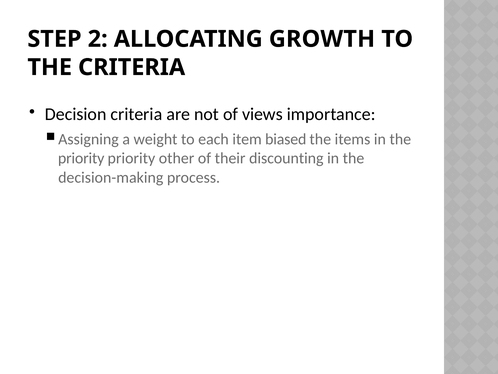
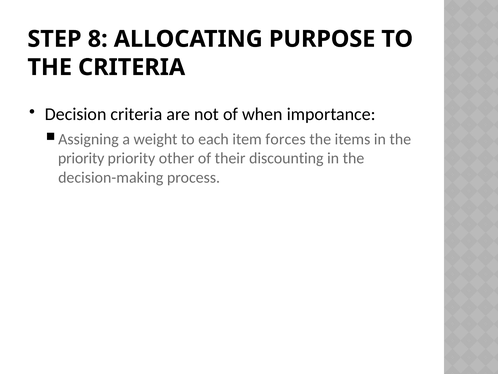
2: 2 -> 8
GROWTH: GROWTH -> PURPOSE
views: views -> when
biased: biased -> forces
